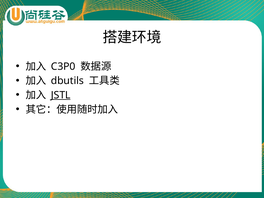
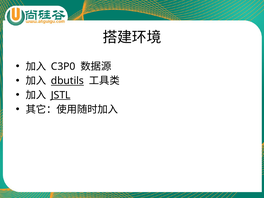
dbutils underline: none -> present
